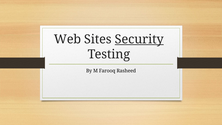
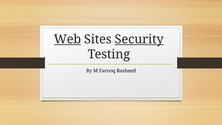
Web underline: none -> present
